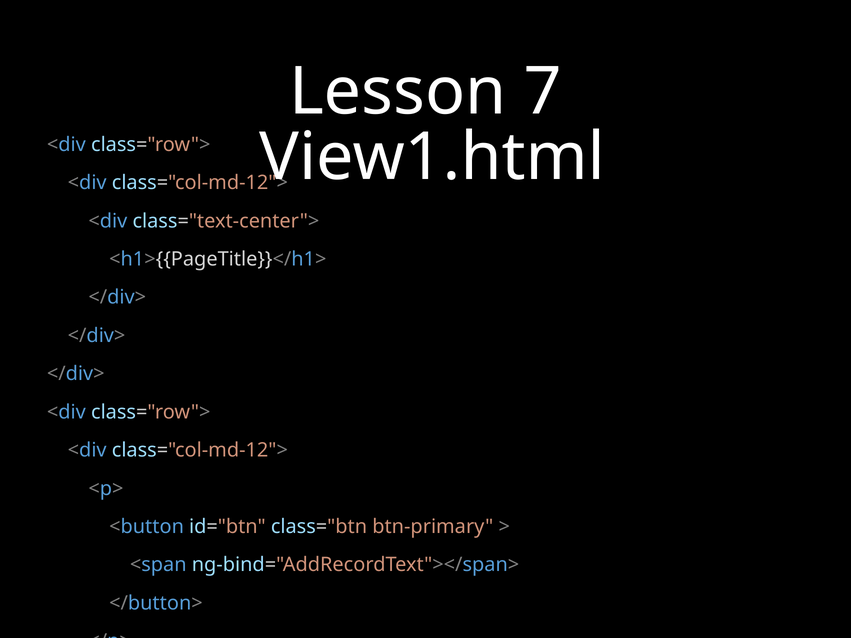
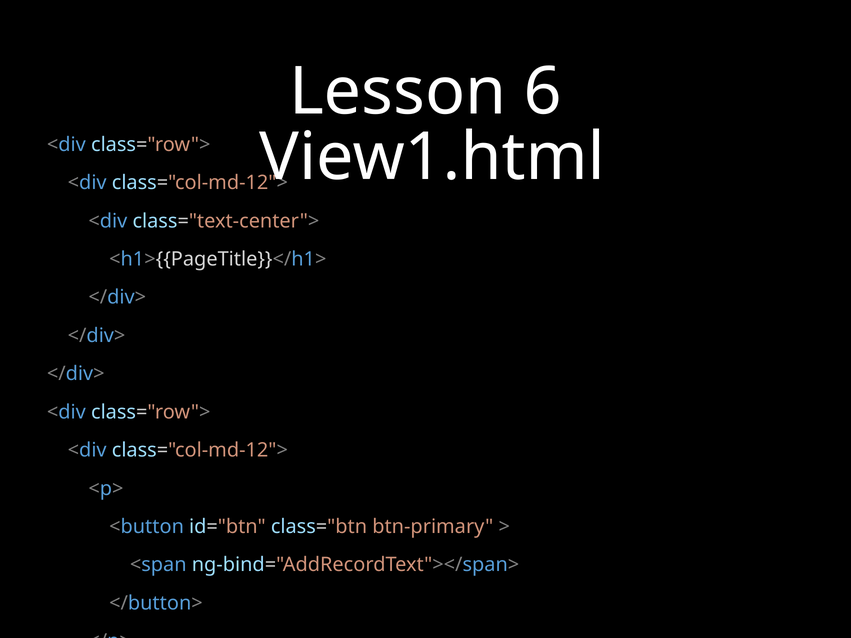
7: 7 -> 6
